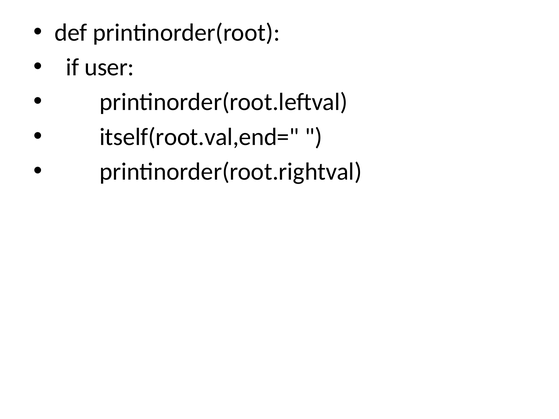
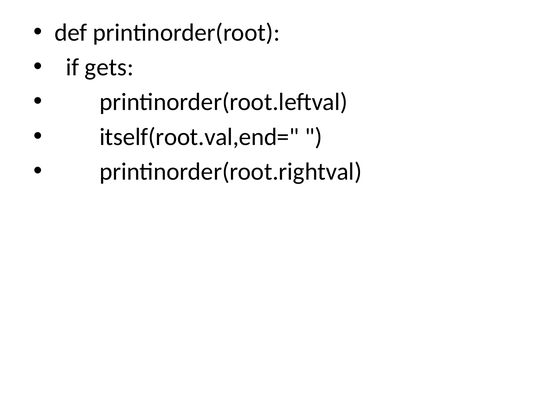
user: user -> gets
